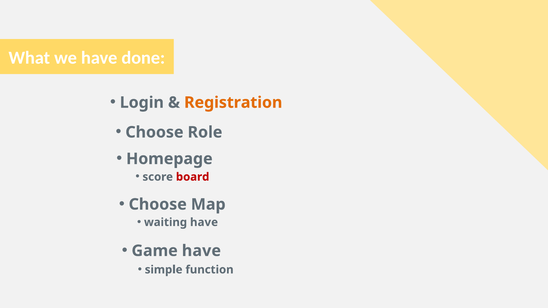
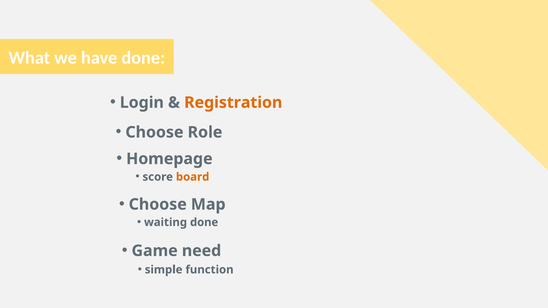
board colour: red -> orange
waiting have: have -> done
Game have: have -> need
